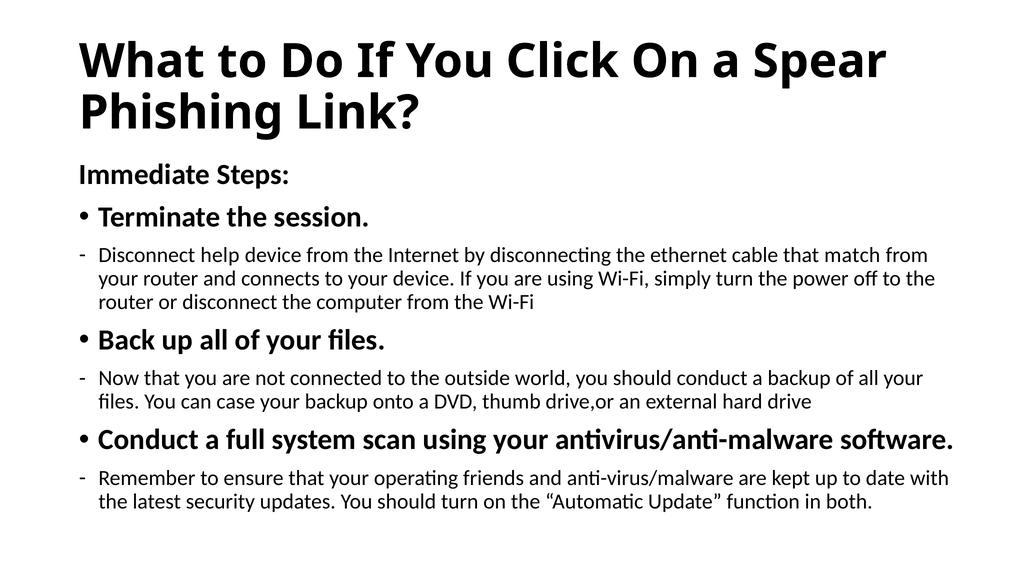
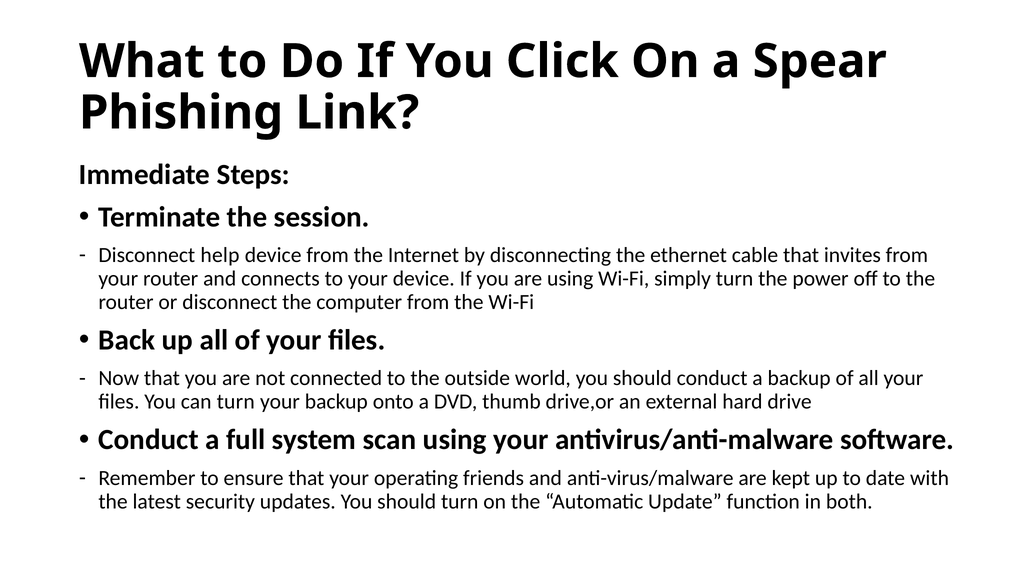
match: match -> invites
can case: case -> turn
